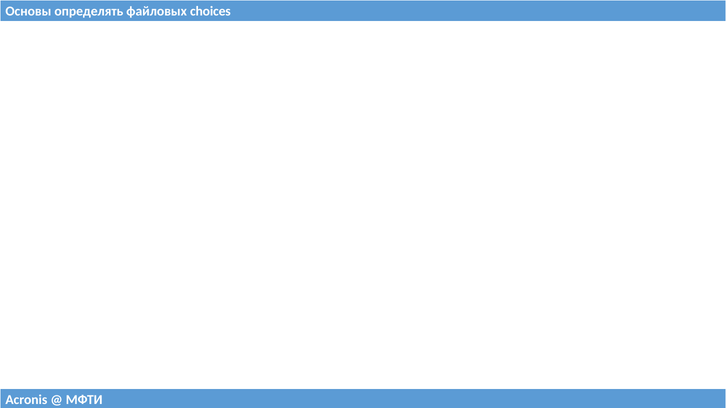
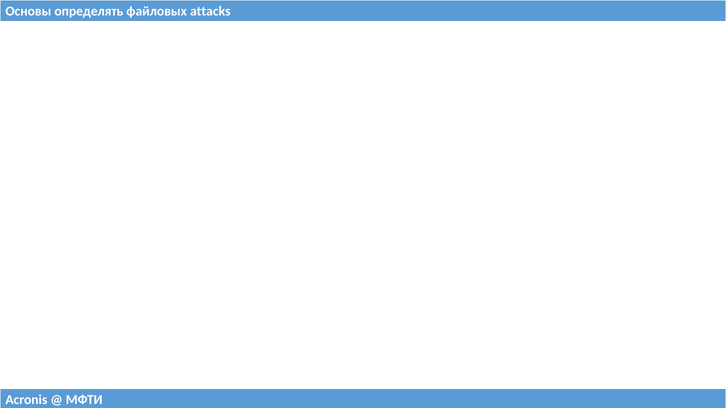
choices: choices -> attacks
